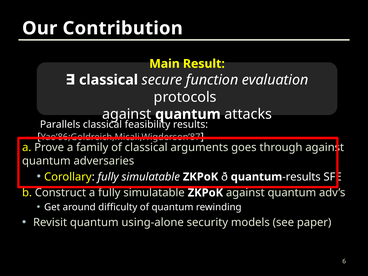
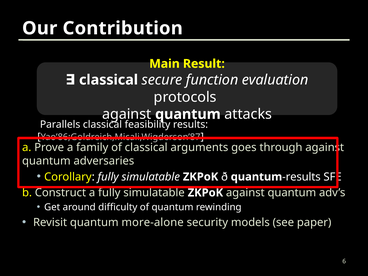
using-alone: using-alone -> more-alone
